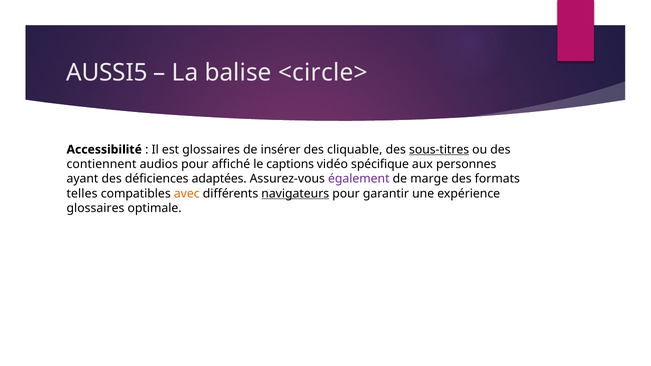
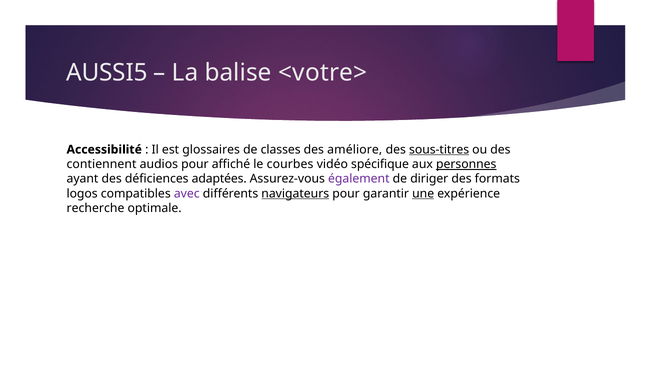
<circle>: <circle> -> <votre>
insérer: insérer -> classes
cliquable: cliquable -> améliore
captions: captions -> courbes
personnes underline: none -> present
marge: marge -> diriger
telles: telles -> logos
avec colour: orange -> purple
une underline: none -> present
glossaires at (95, 208): glossaires -> recherche
